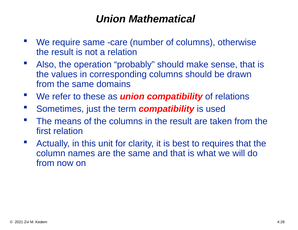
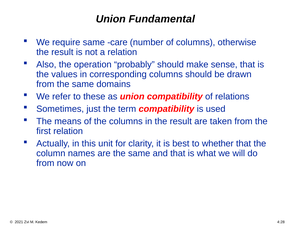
Mathematical: Mathematical -> Fundamental
requires: requires -> whether
